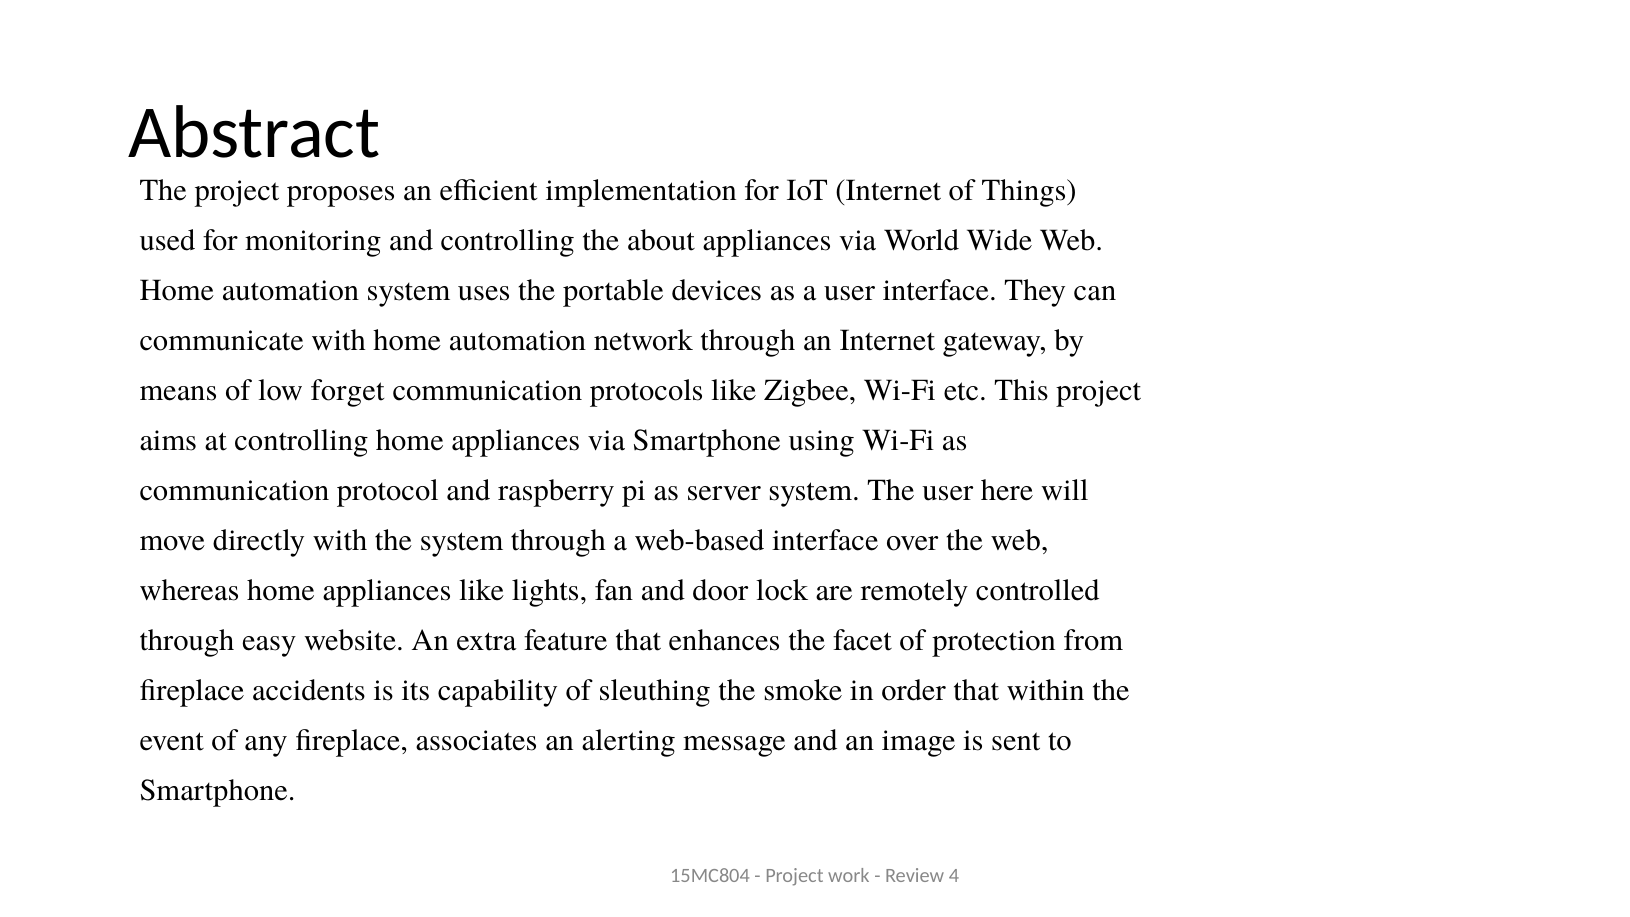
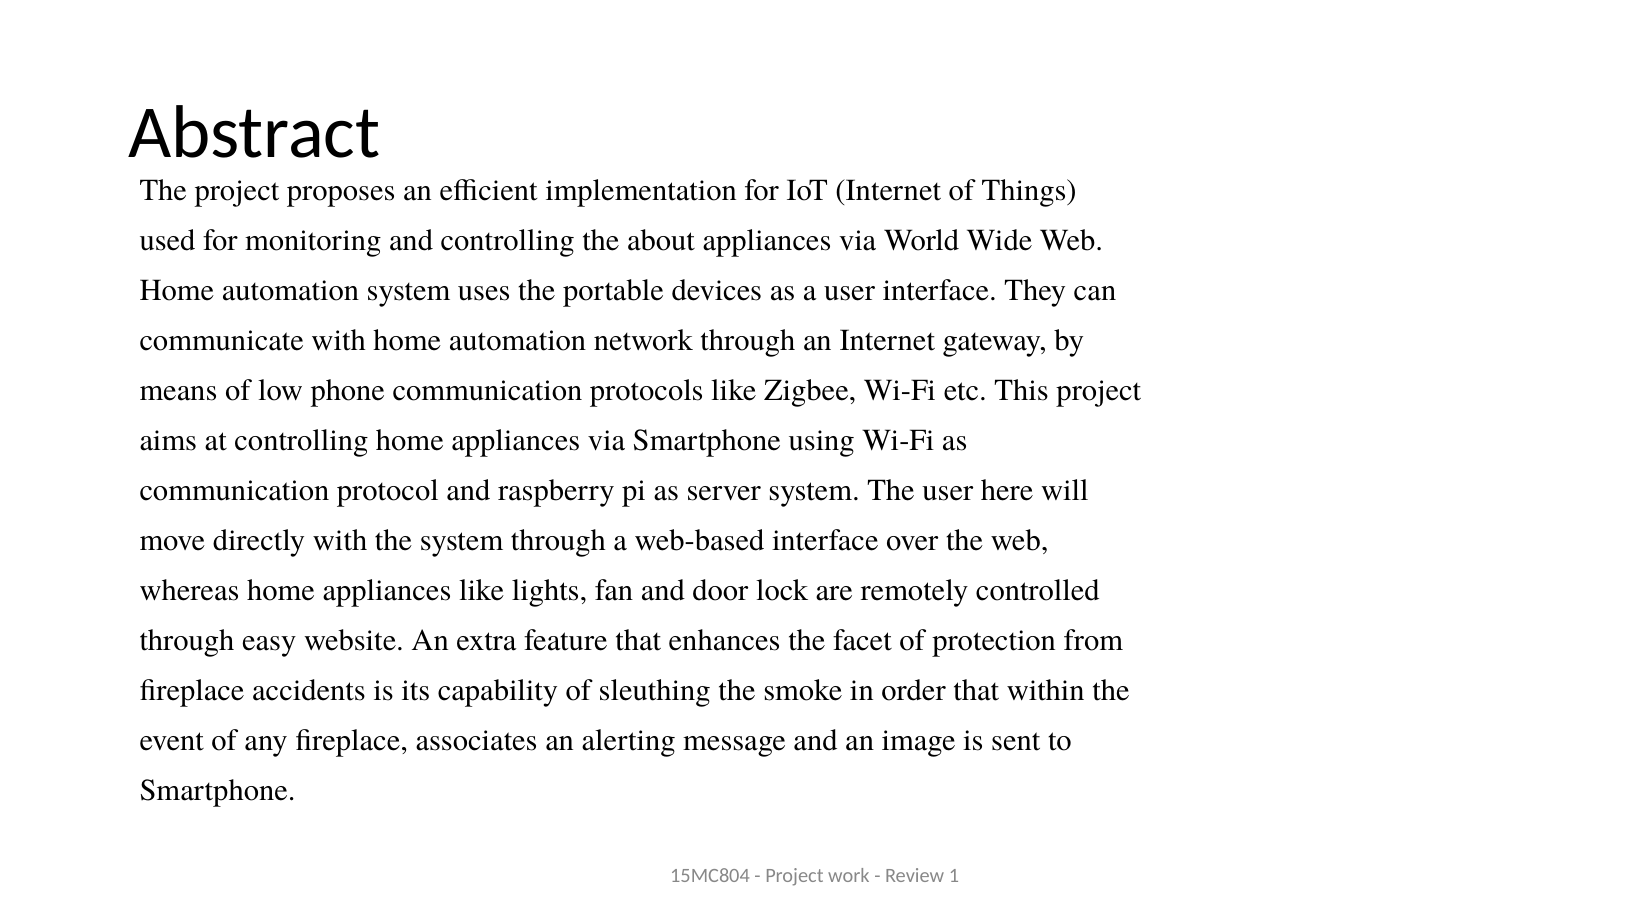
forget: forget -> phone
4: 4 -> 1
